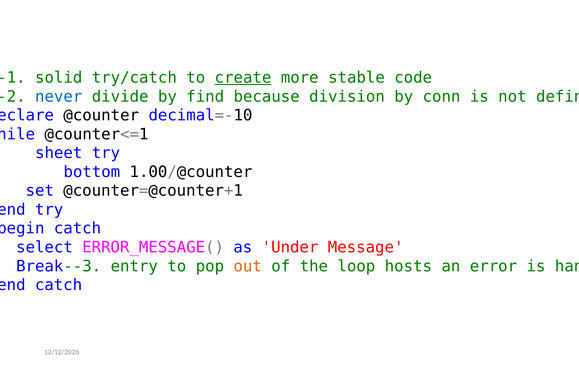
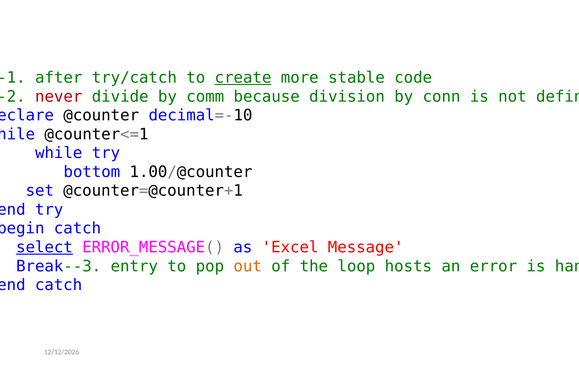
solid: solid -> after
never colour: blue -> red
find: find -> comm
sheet at (59, 153): sheet -> while
select underline: none -> present
Under: Under -> Excel
